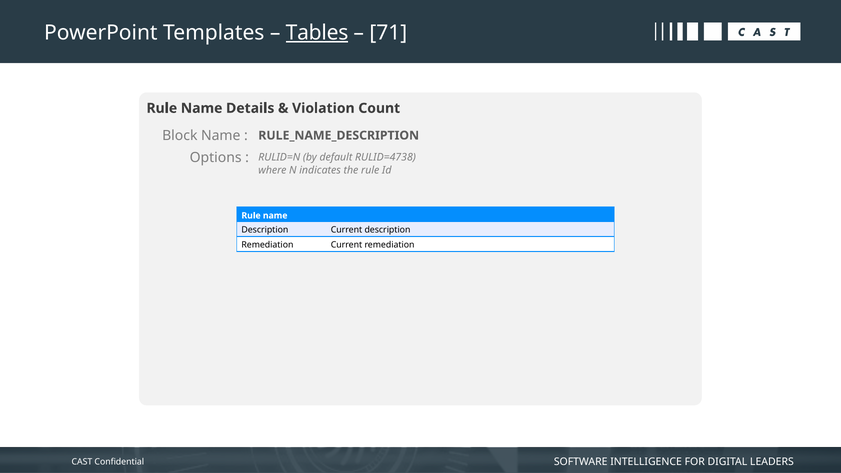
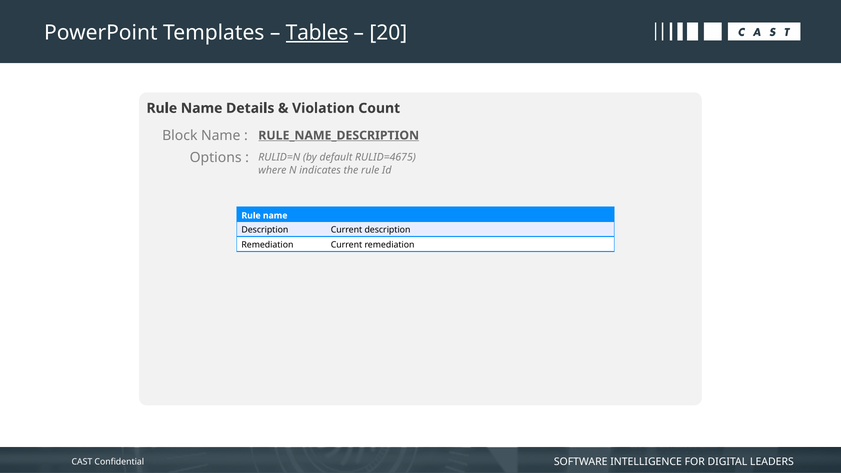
71: 71 -> 20
RULE_NAME_DESCRIPTION underline: none -> present
RULID=4738: RULID=4738 -> RULID=4675
